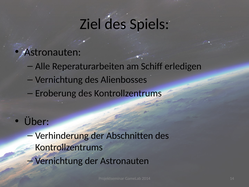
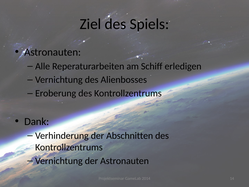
Über: Über -> Dank
